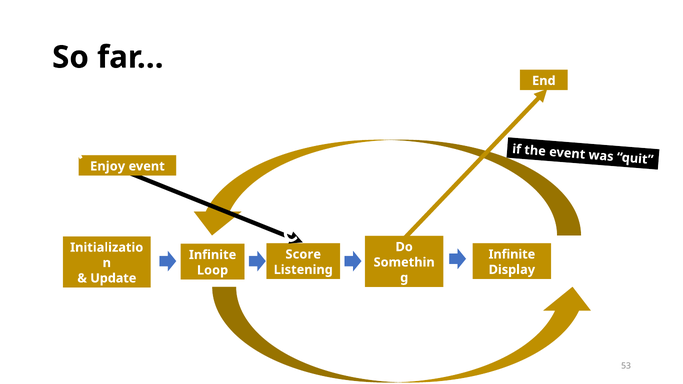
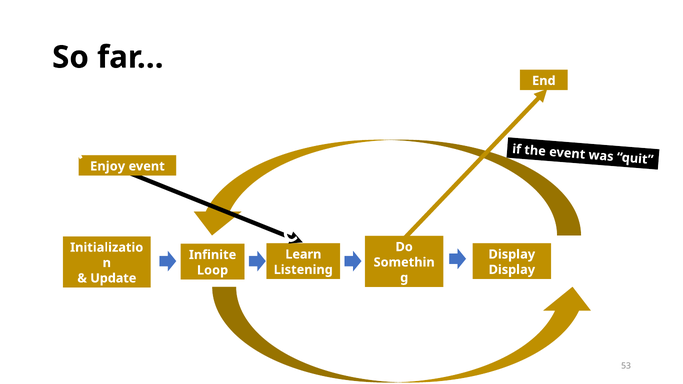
Score: Score -> Learn
Infinite at (512, 254): Infinite -> Display
